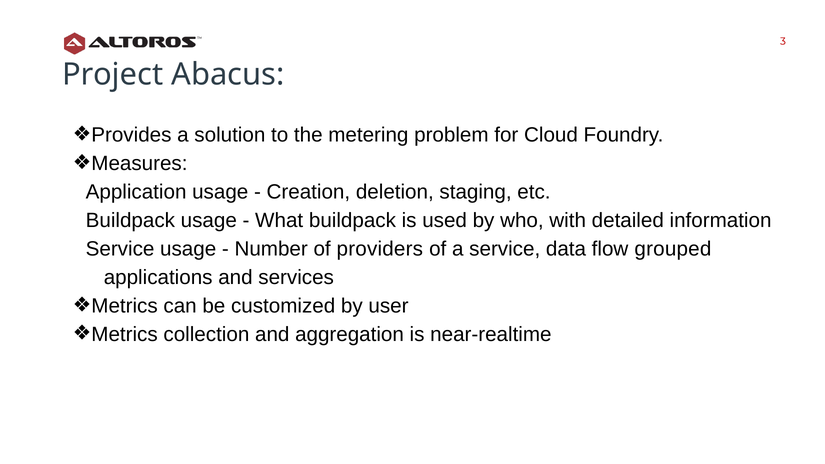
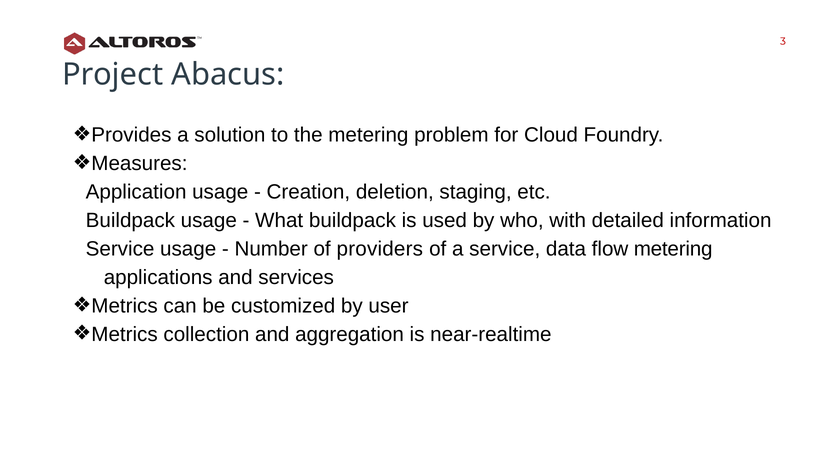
flow grouped: grouped -> metering
